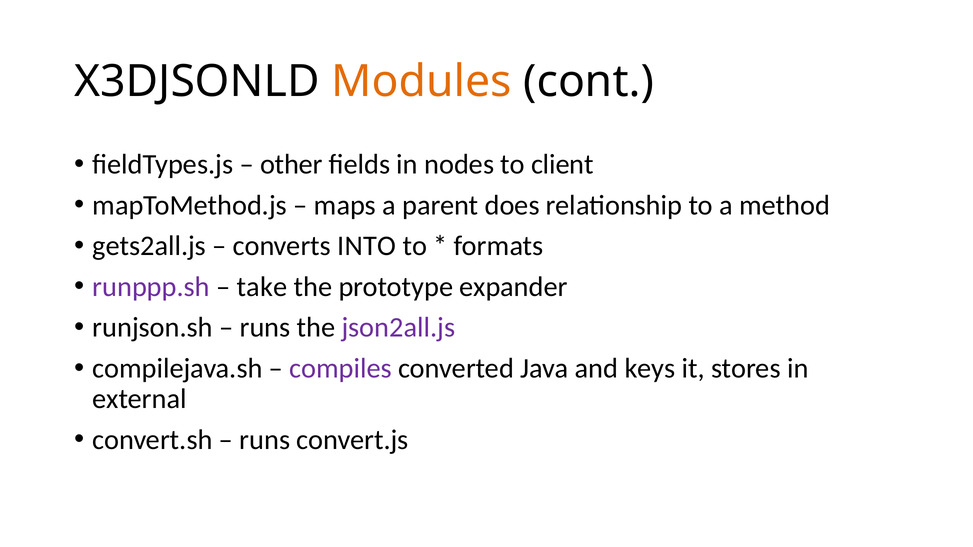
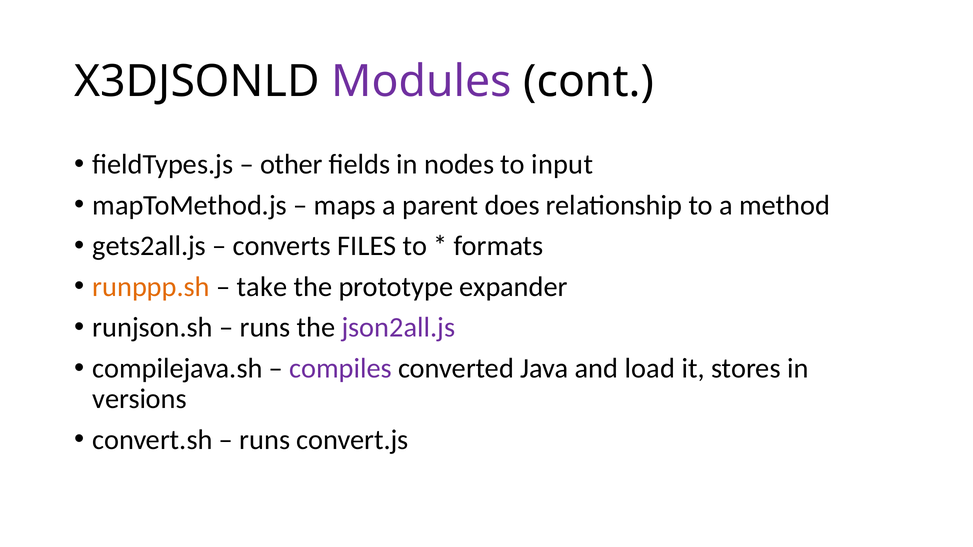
Modules colour: orange -> purple
client: client -> input
INTO: INTO -> FILES
runppp.sh colour: purple -> orange
keys: keys -> load
external: external -> versions
